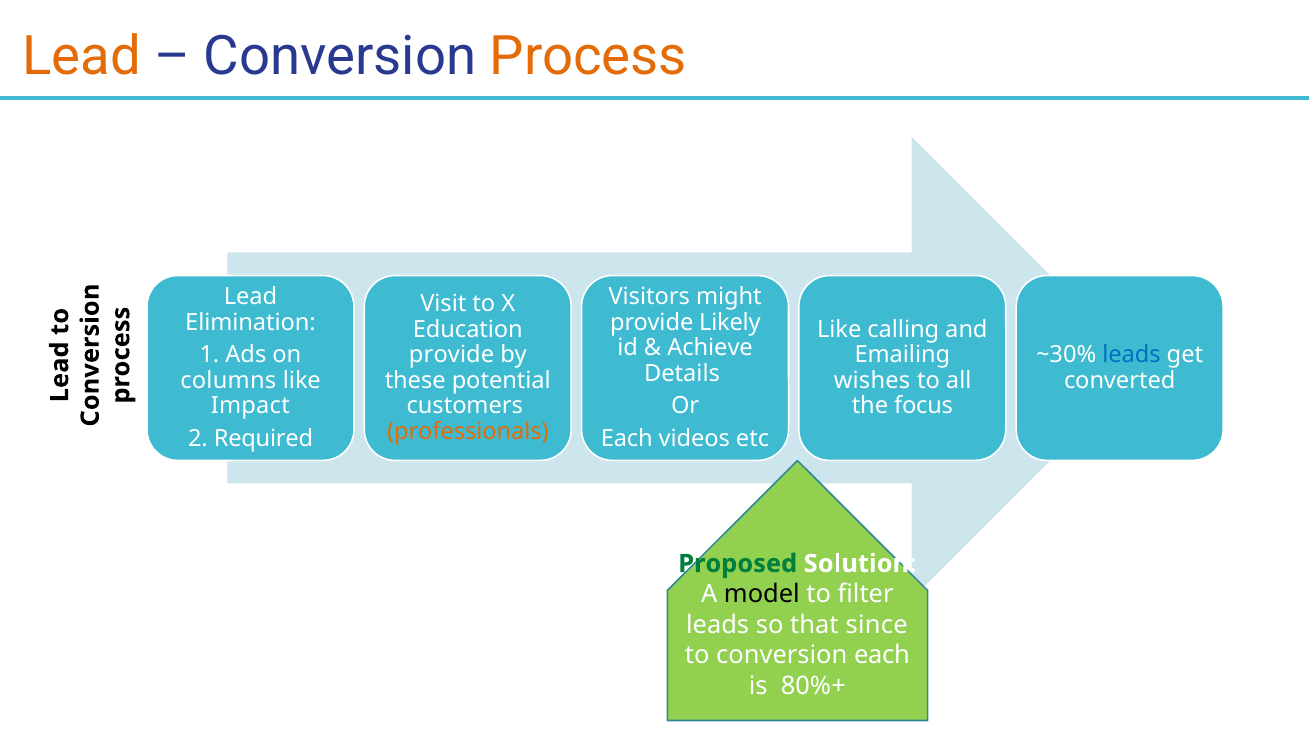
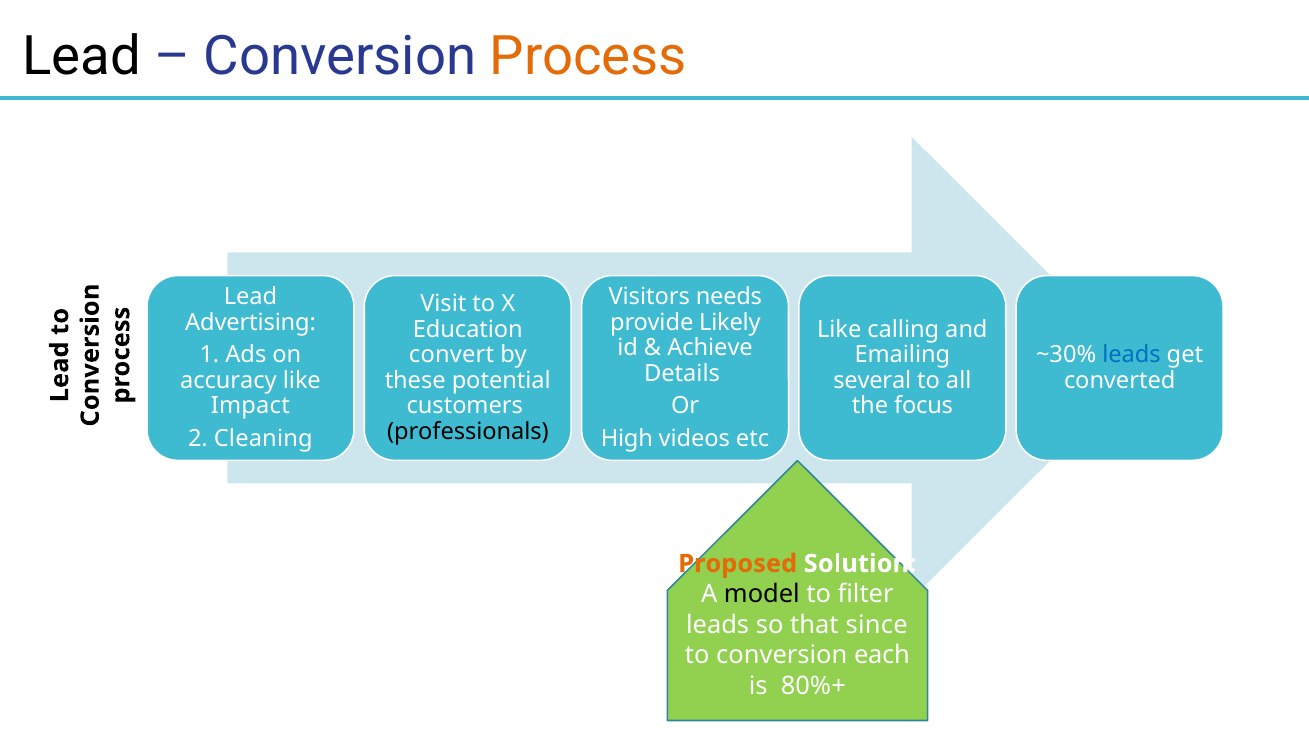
Lead at (82, 57) colour: orange -> black
might: might -> needs
Elimination: Elimination -> Advertising
provide at (452, 355): provide -> convert
columns: columns -> accuracy
wishes: wishes -> several
professionals colour: orange -> black
Required: Required -> Cleaning
Each at (627, 439): Each -> High
Proposed colour: green -> orange
